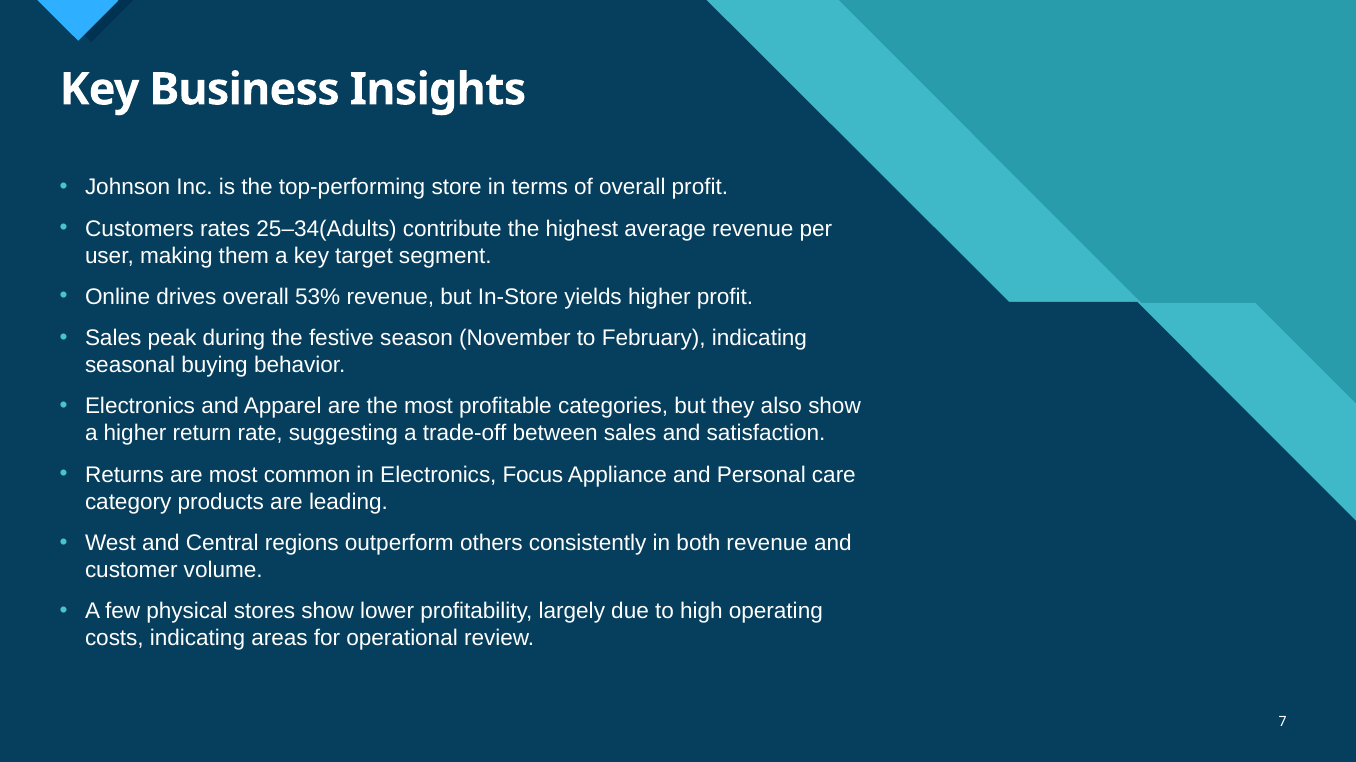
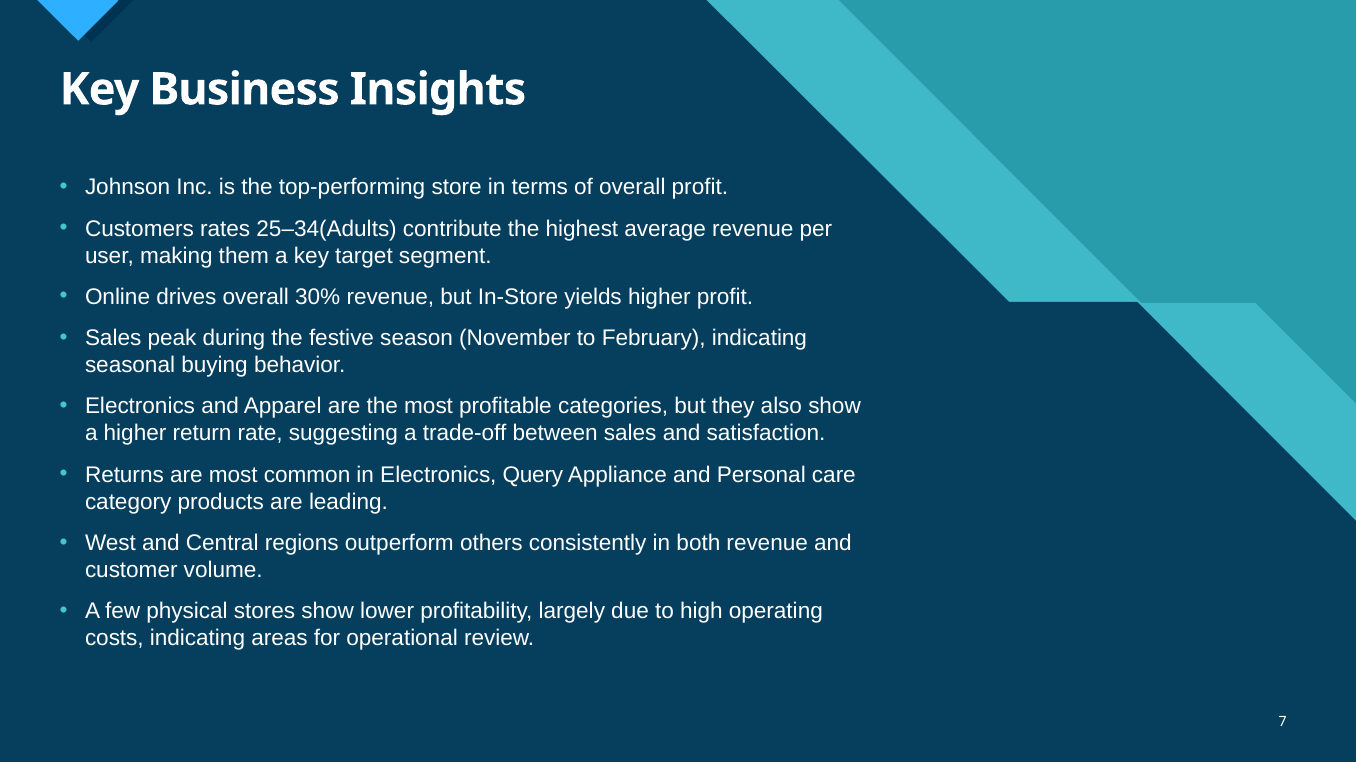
53%: 53% -> 30%
Focus: Focus -> Query
